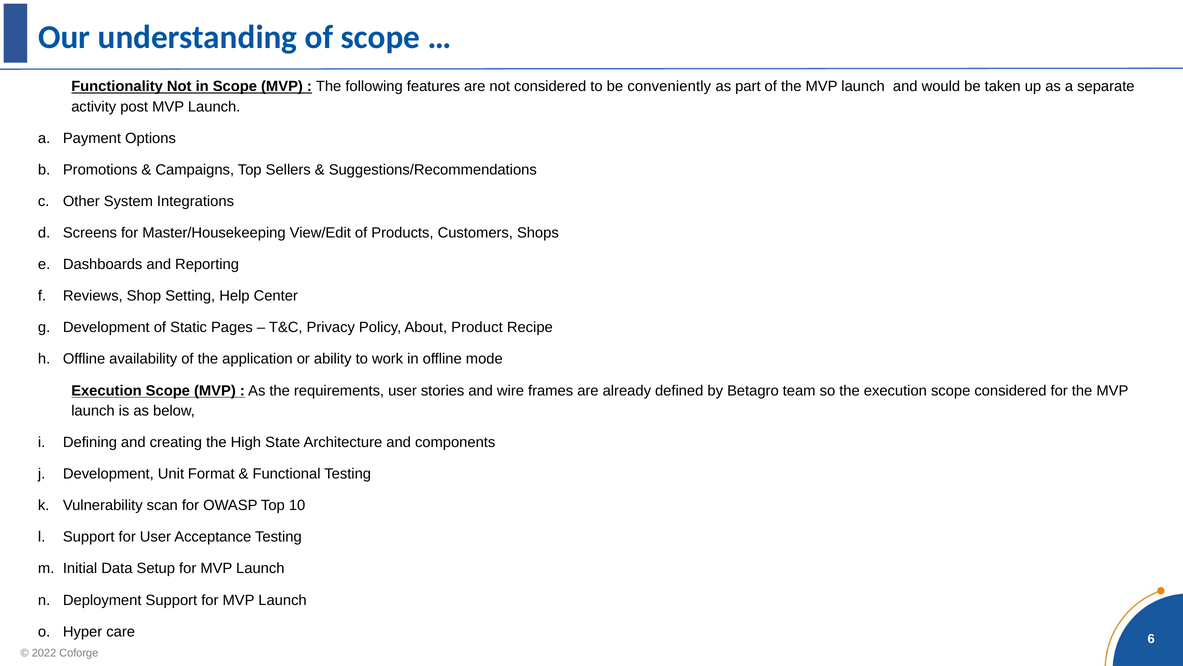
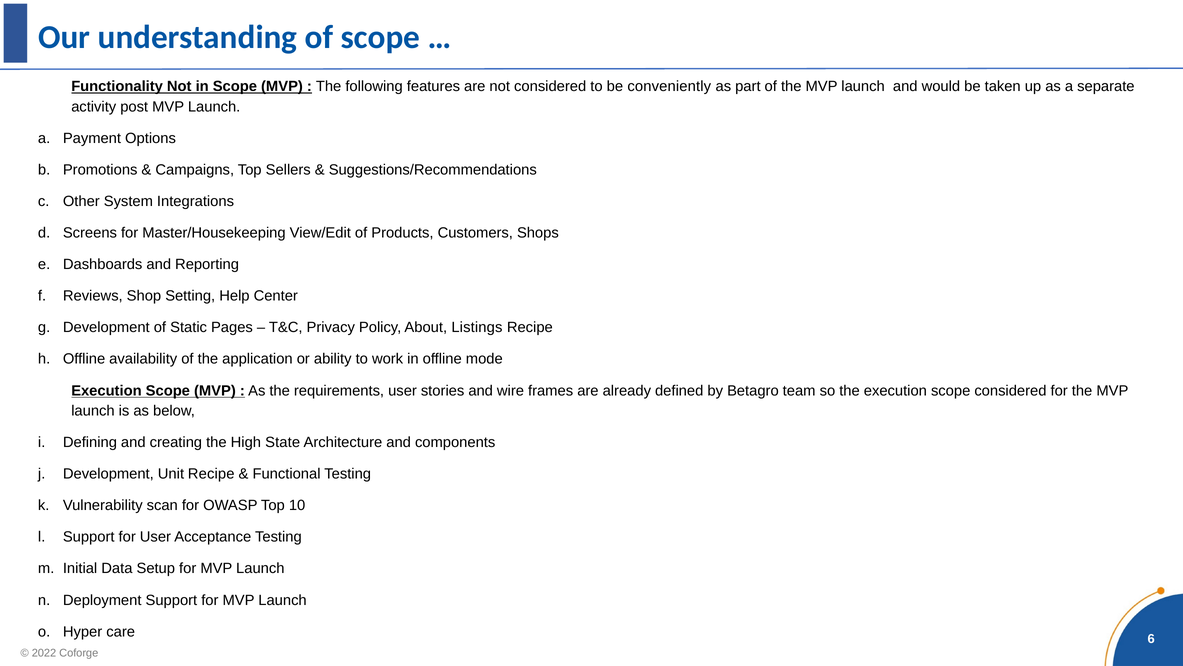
Product: Product -> Listings
Unit Format: Format -> Recipe
